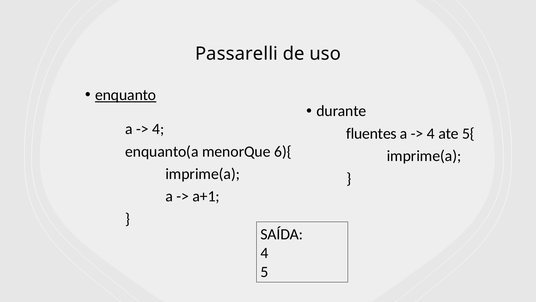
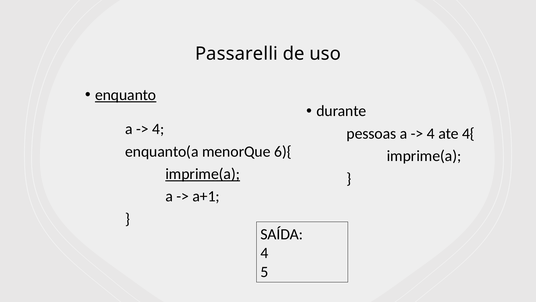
fluentes: fluentes -> pessoas
5{: 5{ -> 4{
imprime(a at (203, 174) underline: none -> present
